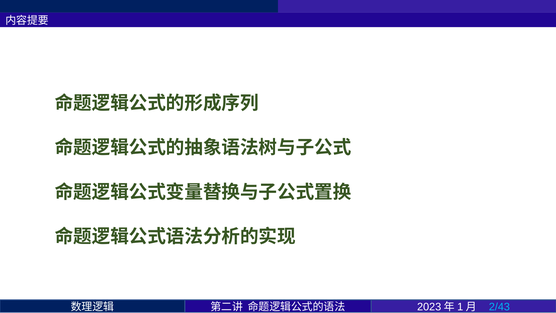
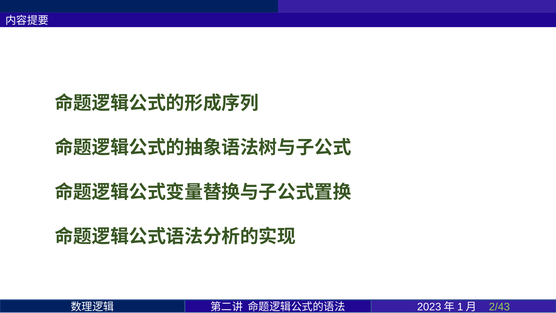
2/43 colour: light blue -> light green
